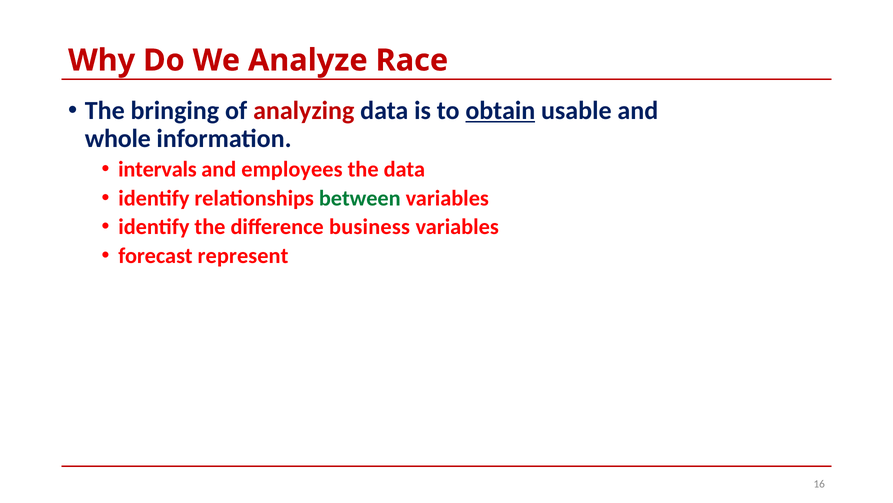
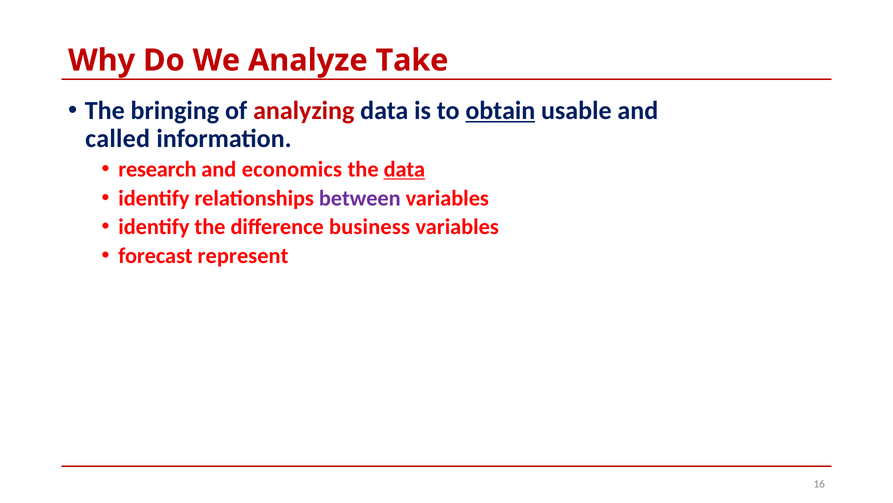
Race: Race -> Take
whole: whole -> called
intervals: intervals -> research
employees: employees -> economics
data at (404, 169) underline: none -> present
between colour: green -> purple
